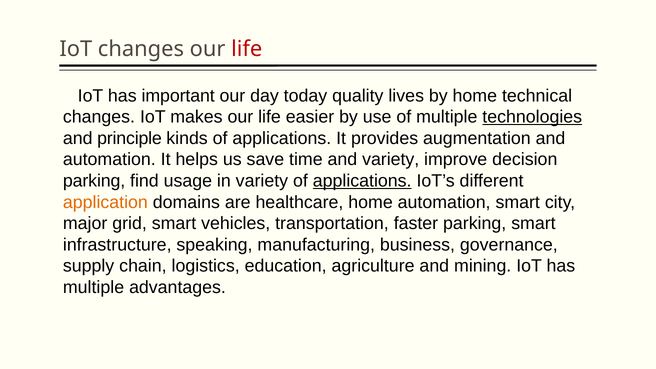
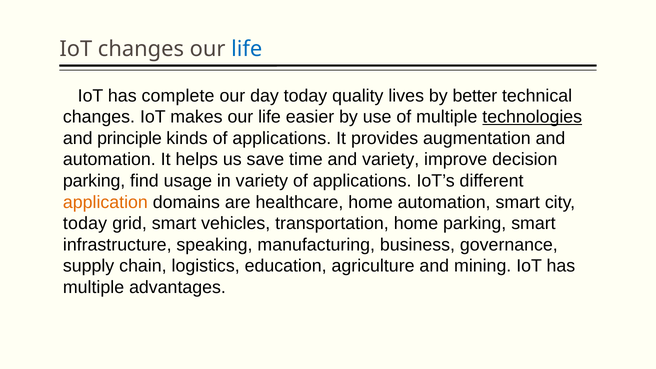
life at (247, 49) colour: red -> blue
important: important -> complete
by home: home -> better
applications at (362, 181) underline: present -> none
major at (85, 223): major -> today
transportation faster: faster -> home
